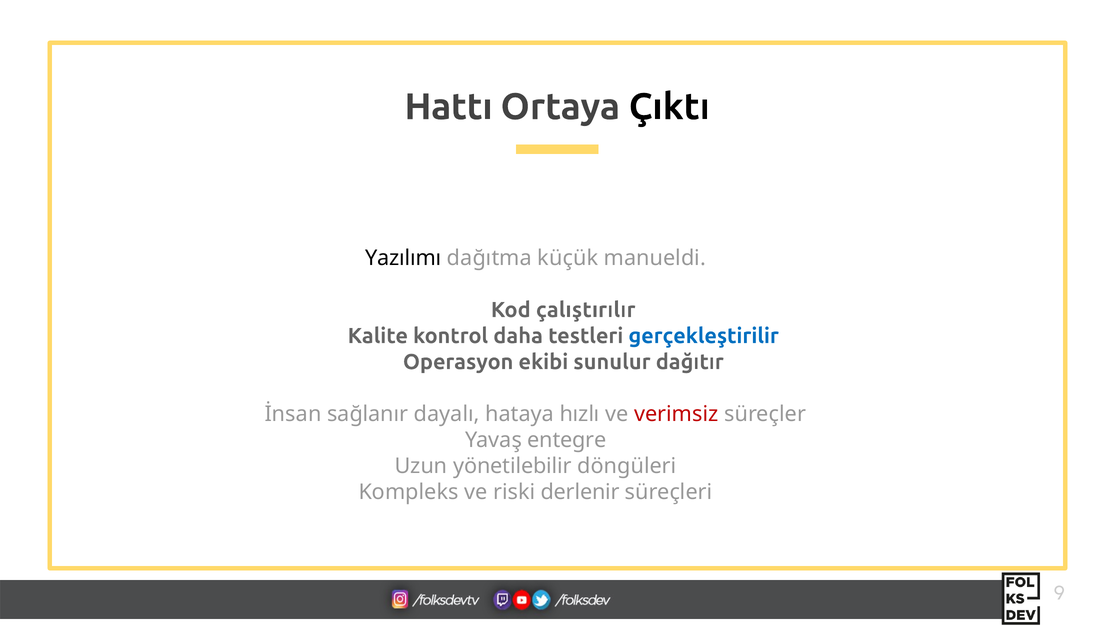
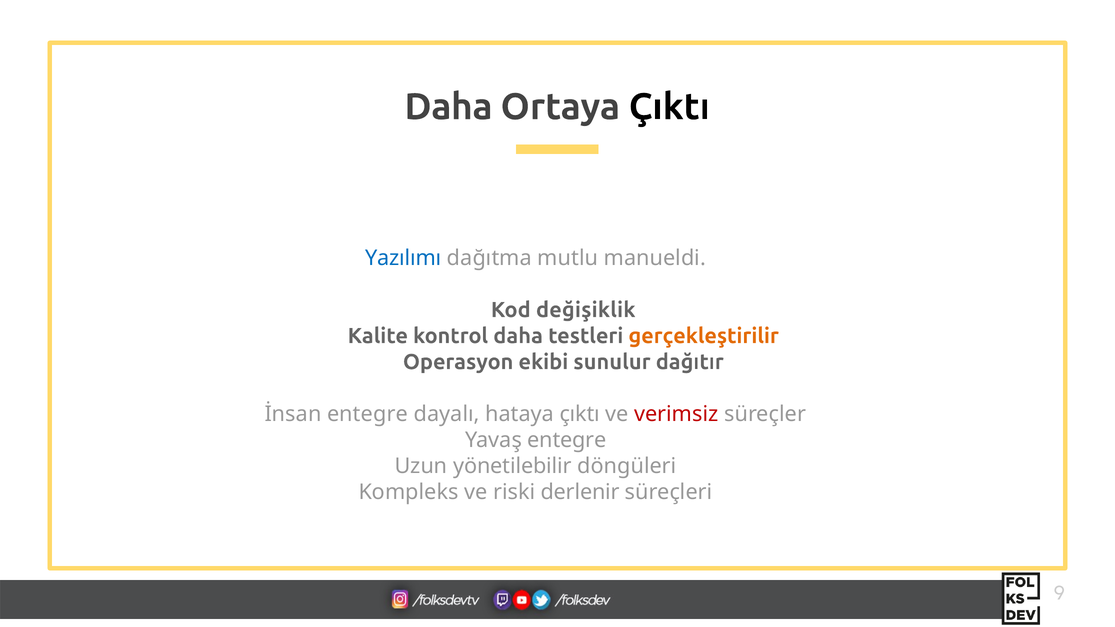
Hattı at (449, 107): Hattı -> Daha
Yazılımı colour: black -> blue
küçük: küçük -> mutlu
çalıştırılır: çalıştırılır -> değişiklik
gerçekleştirilir colour: blue -> orange
İnsan sağlanır: sağlanır -> entegre
hataya hızlı: hızlı -> çıktı
